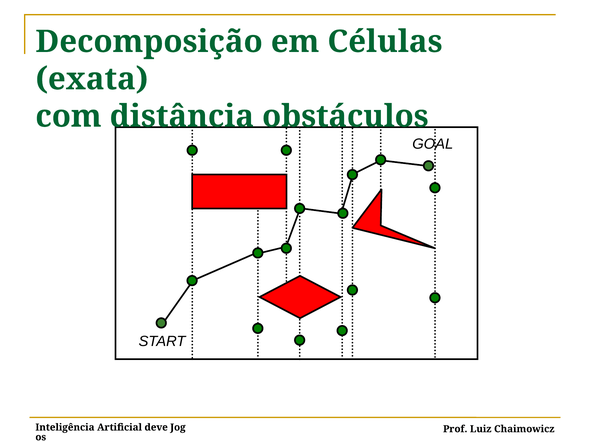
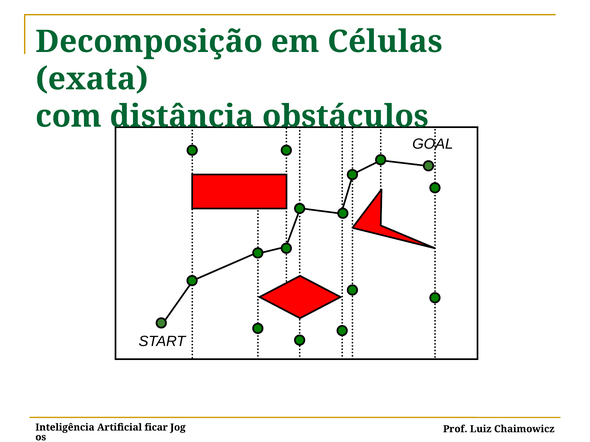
deve: deve -> ficar
